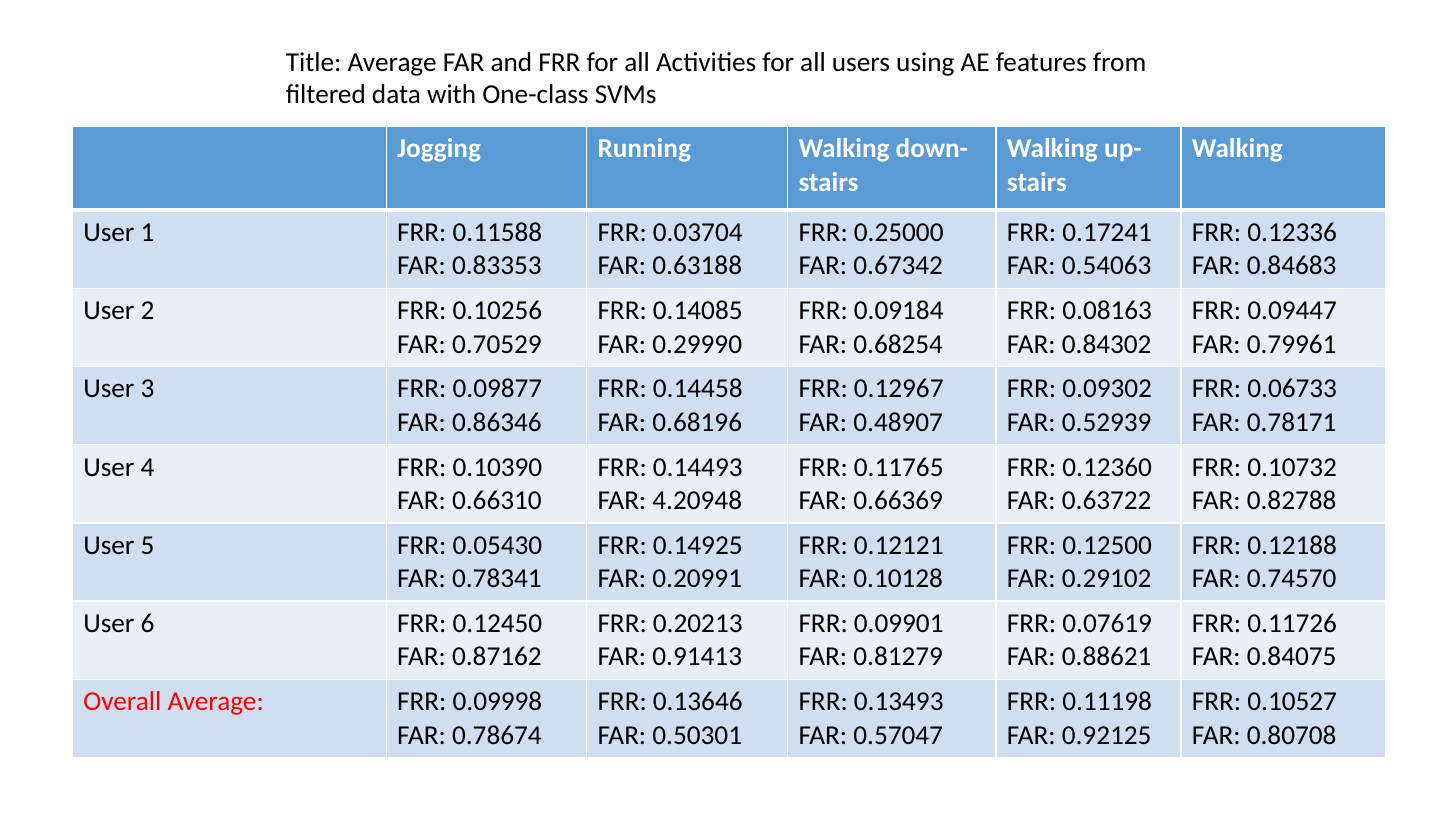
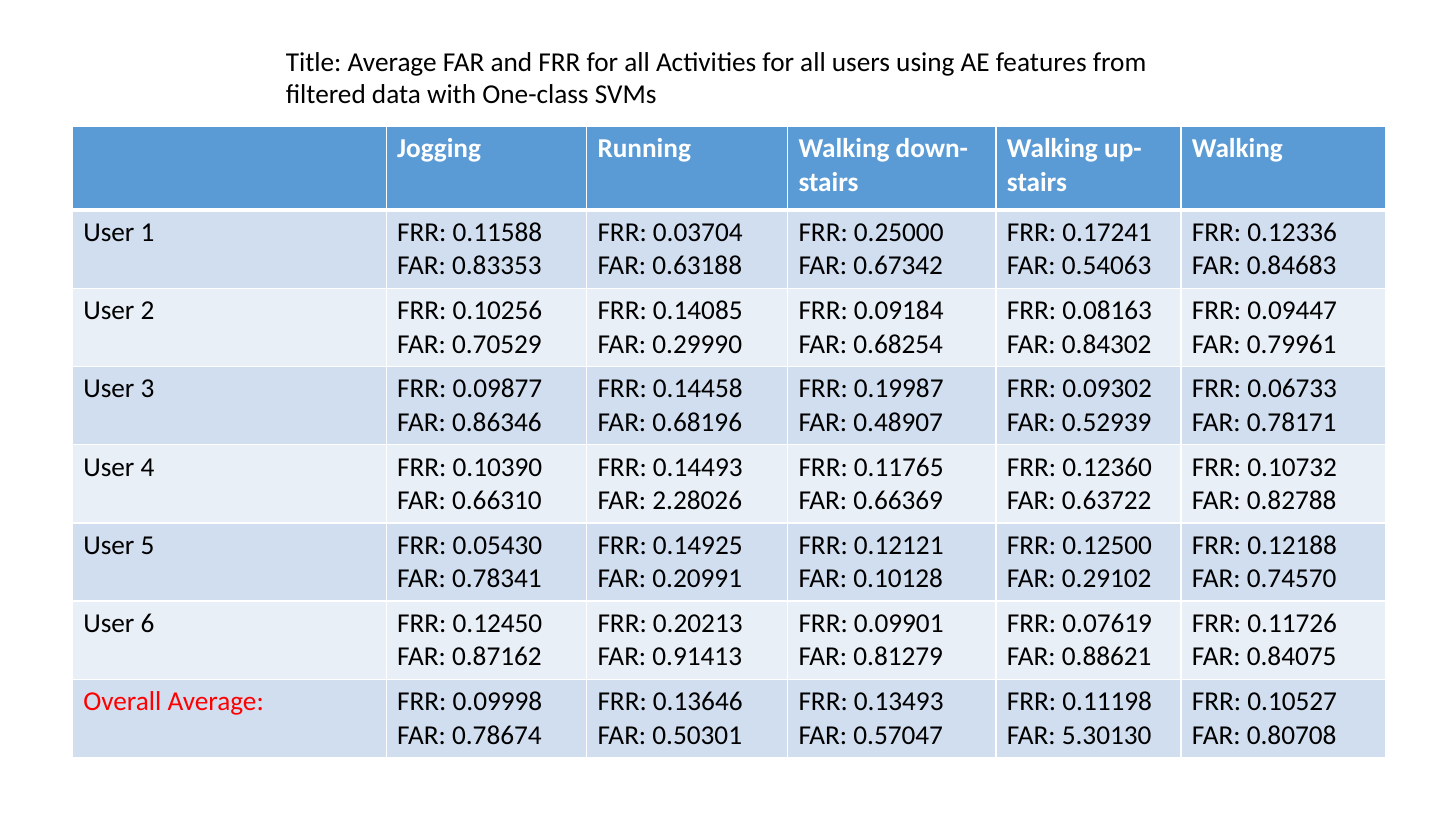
0.12967: 0.12967 -> 0.19987
4.20948: 4.20948 -> 2.28026
0.92125: 0.92125 -> 5.30130
